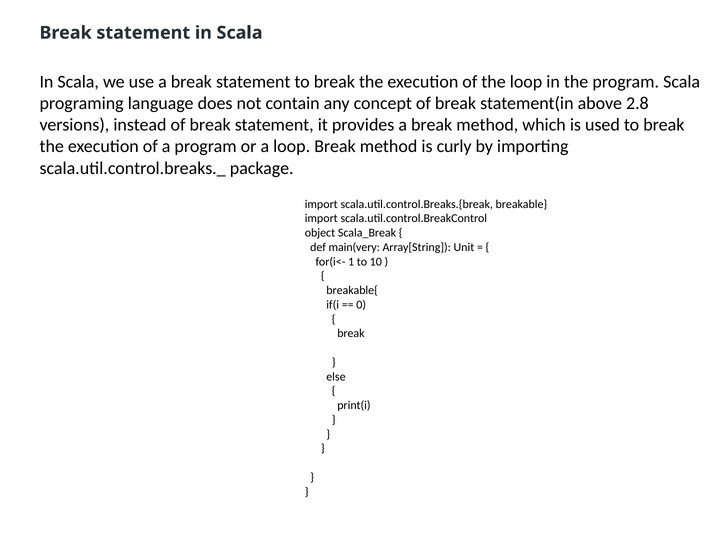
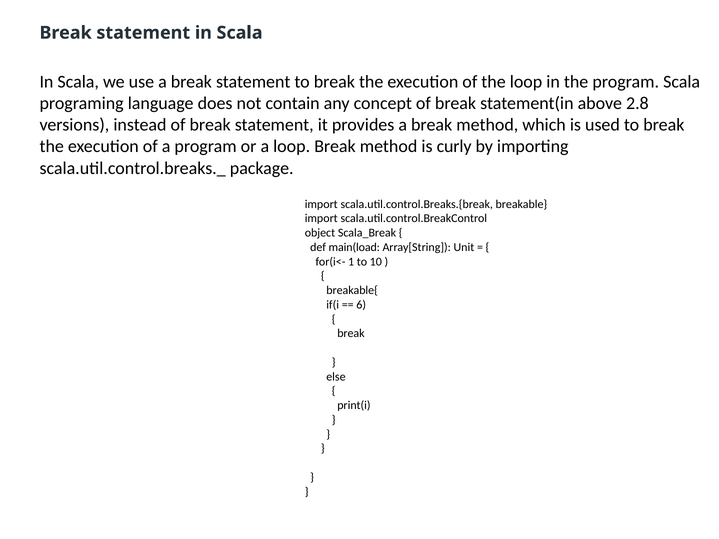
main(very: main(very -> main(load
0: 0 -> 6
